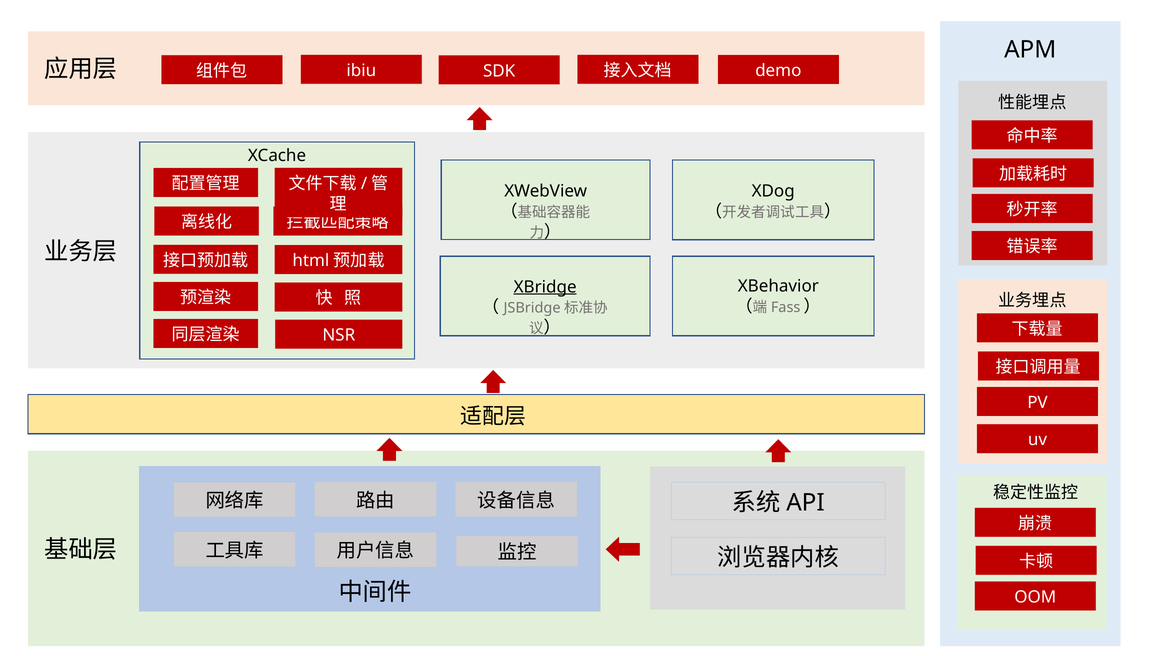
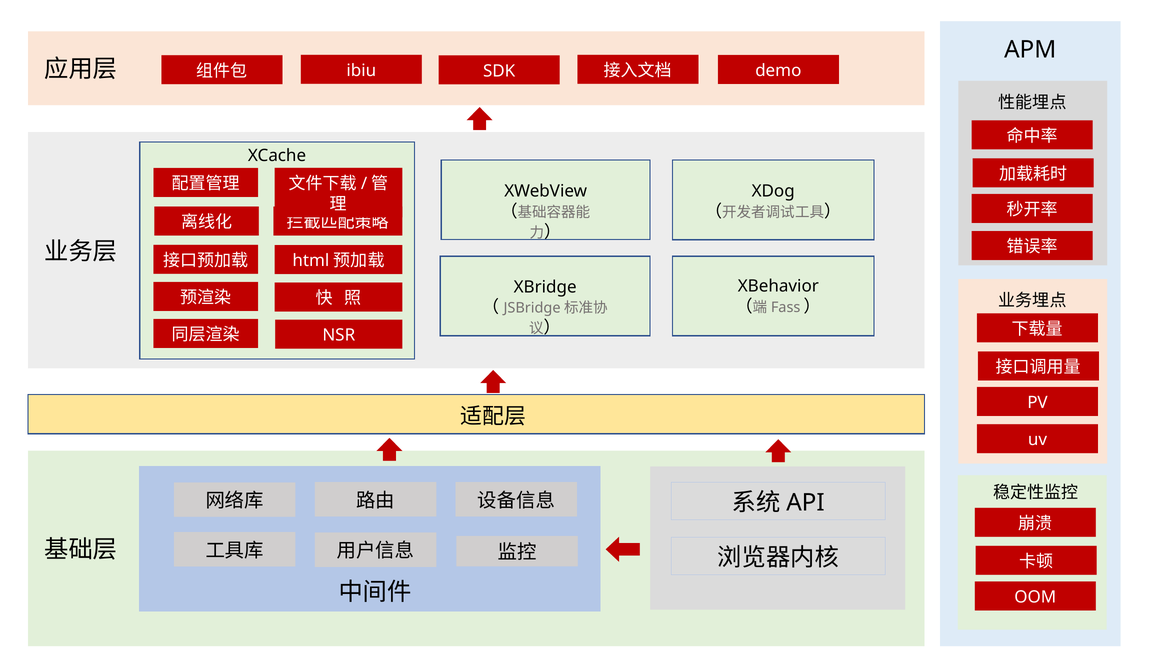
XBridge underline: present -> none
